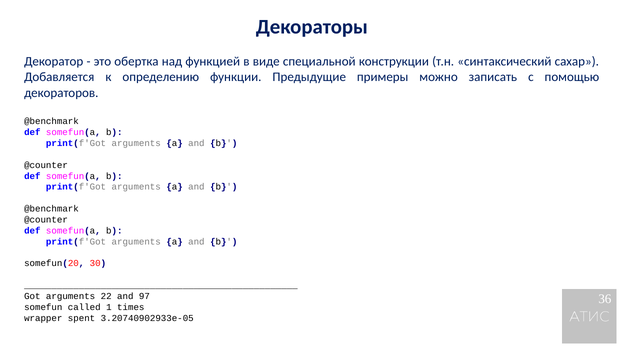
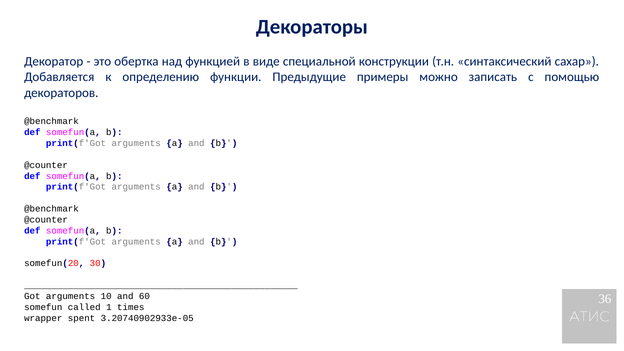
22: 22 -> 10
97: 97 -> 60
